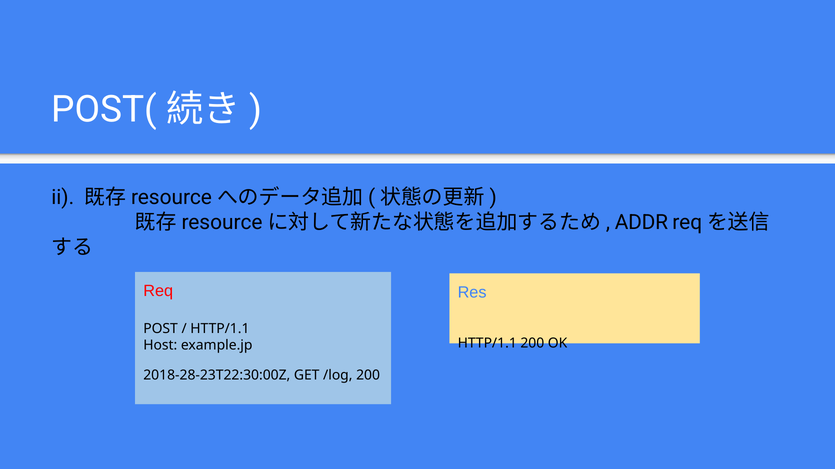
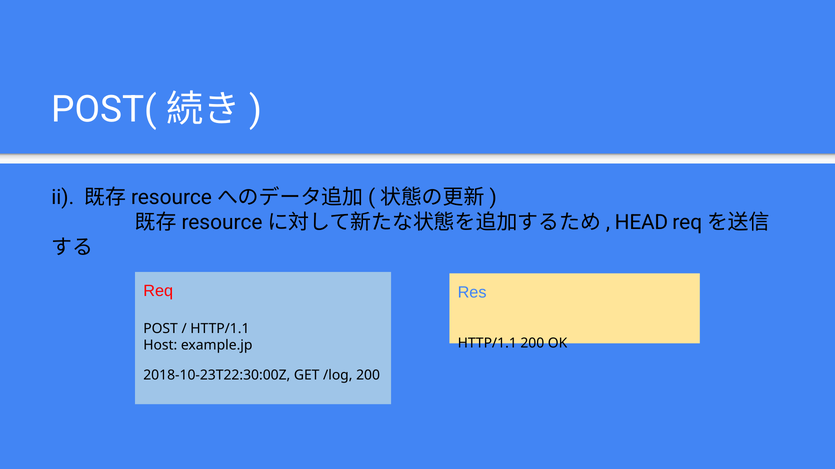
ADDR: ADDR -> HEAD
2018-28-23T22:30:00Z: 2018-28-23T22:30:00Z -> 2018-10-23T22:30:00Z
